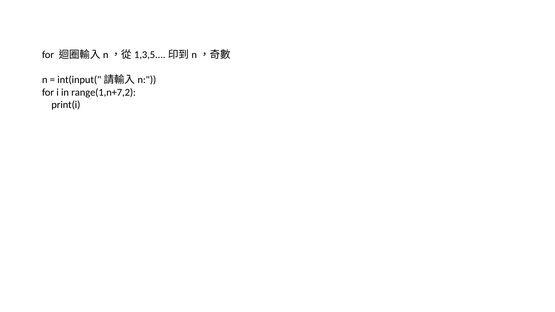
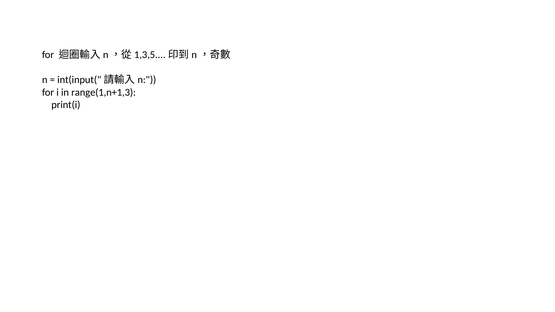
range(1,n+7,2: range(1,n+7,2 -> range(1,n+1,3
